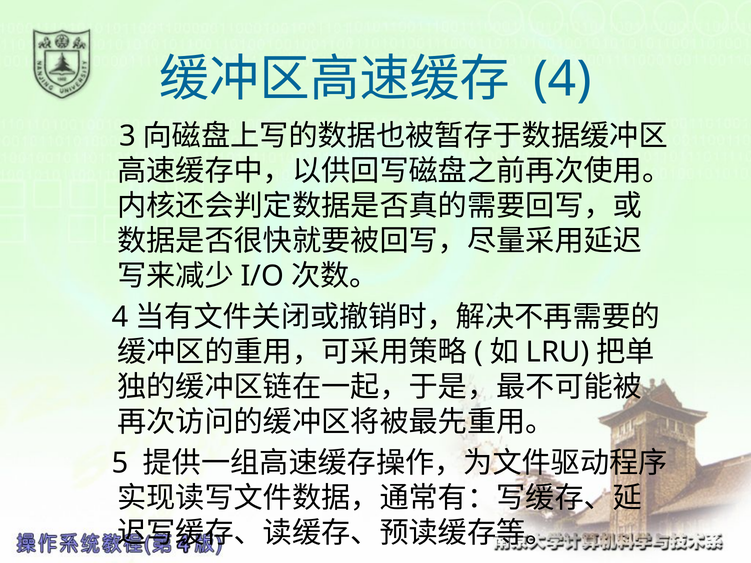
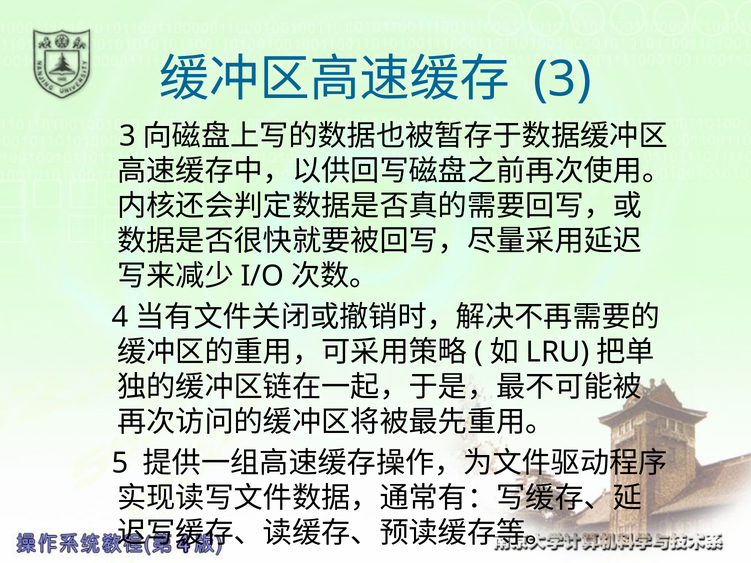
4 at (562, 79): 4 -> 3
